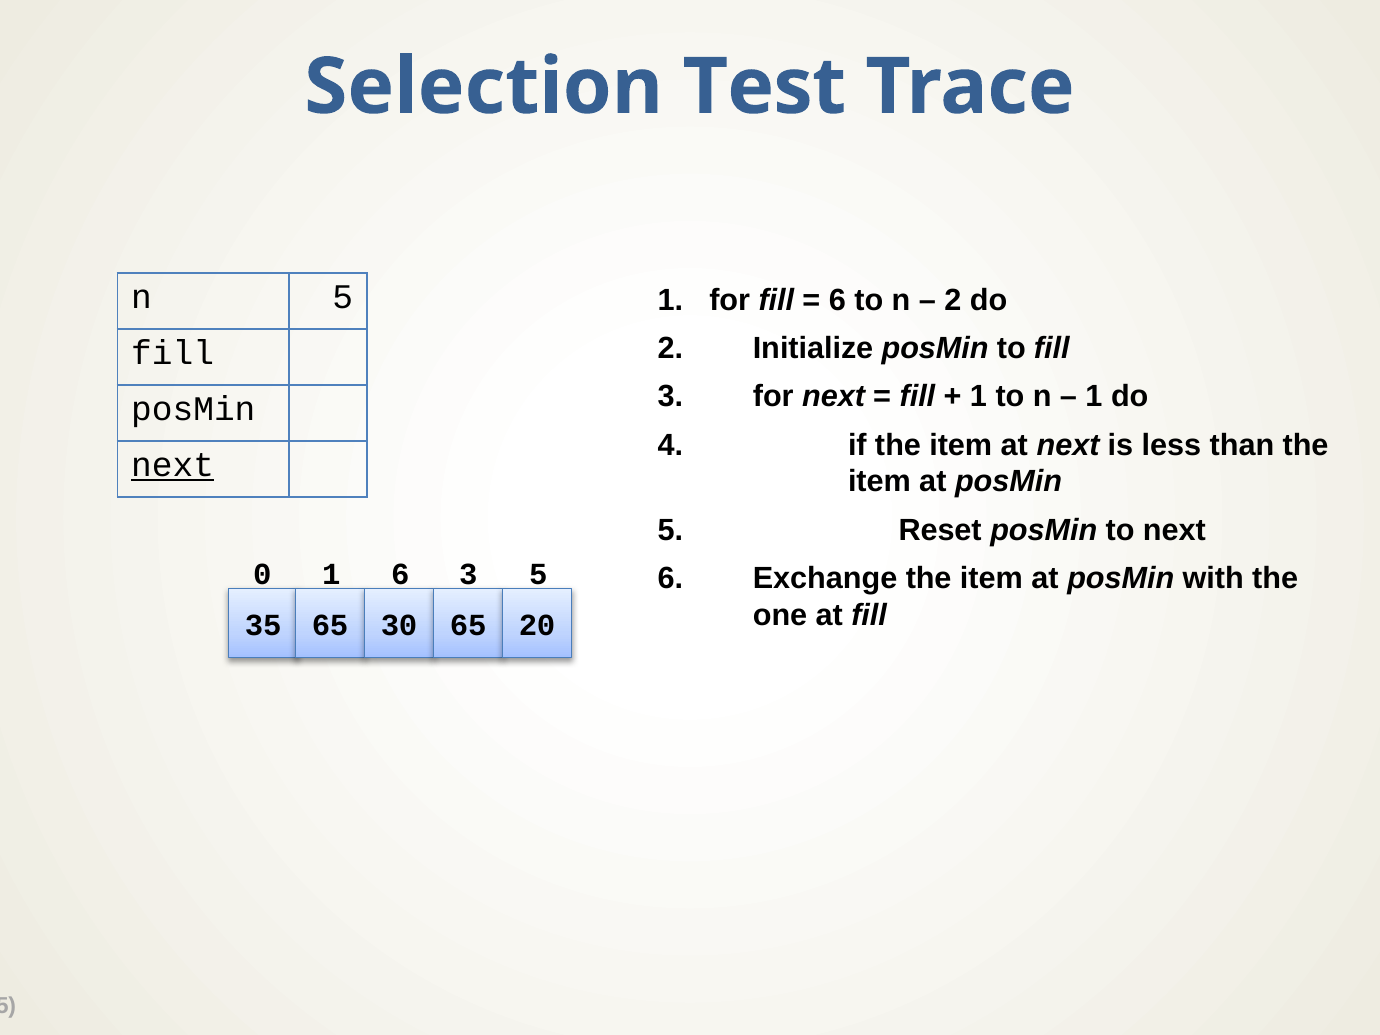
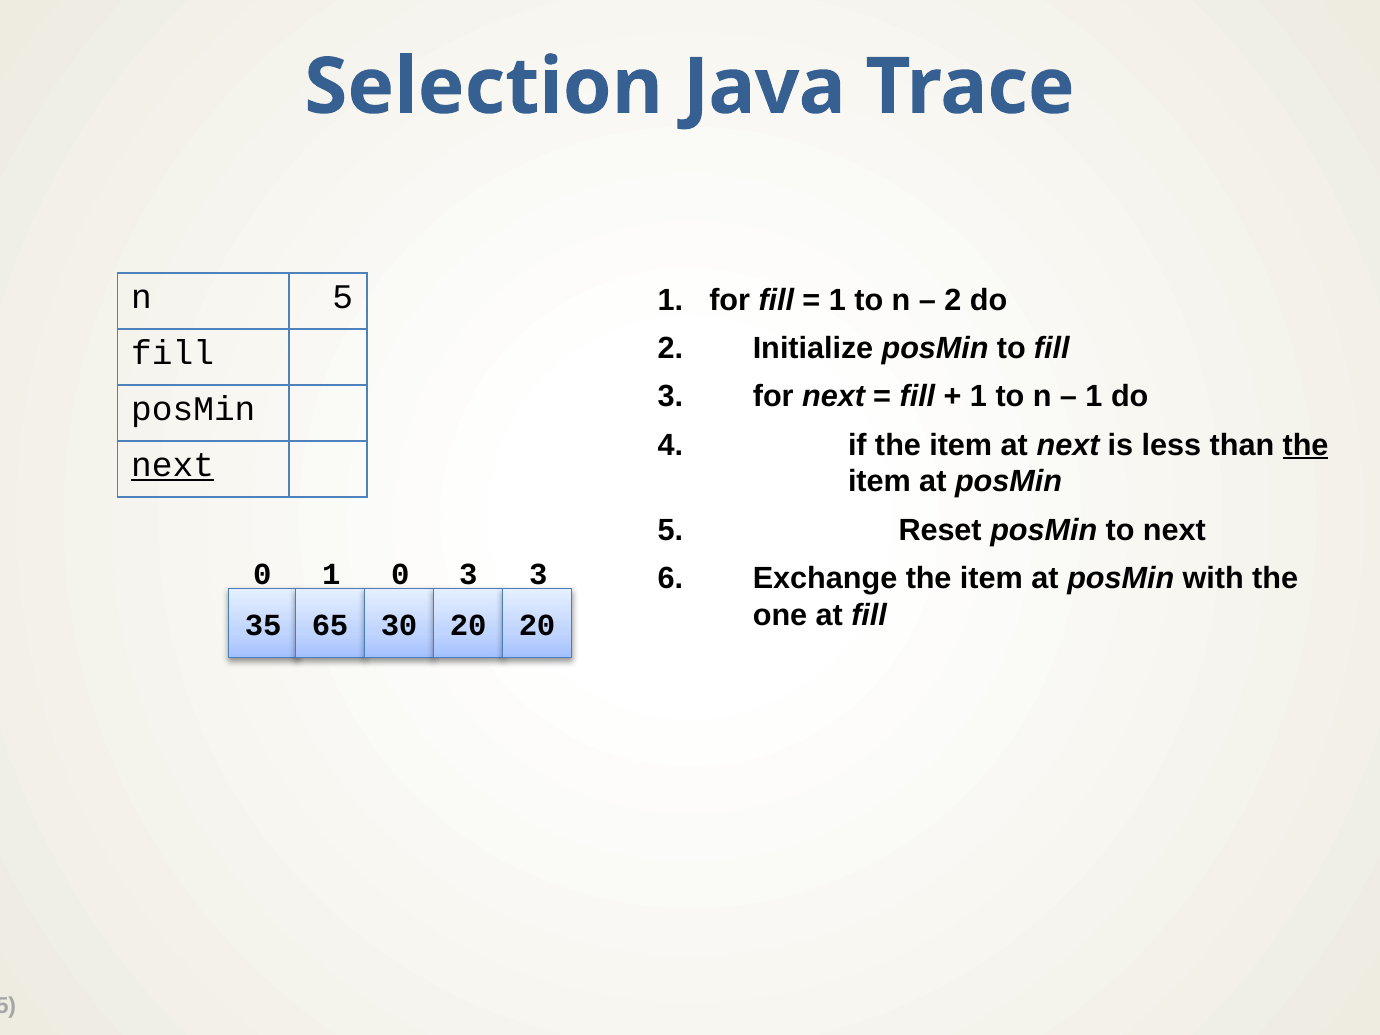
Test: Test -> Java
6 at (837, 300): 6 -> 1
the at (1306, 445) underline: none -> present
1 6: 6 -> 0
3 5: 5 -> 3
30 65: 65 -> 20
